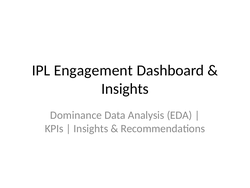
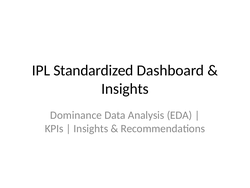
Engagement: Engagement -> Standardized
